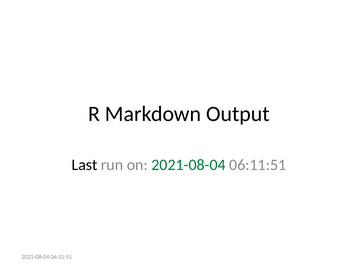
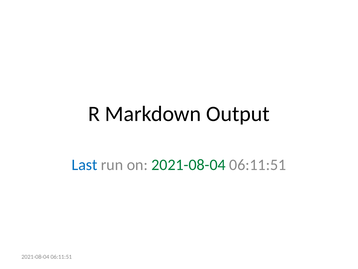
Last colour: black -> blue
